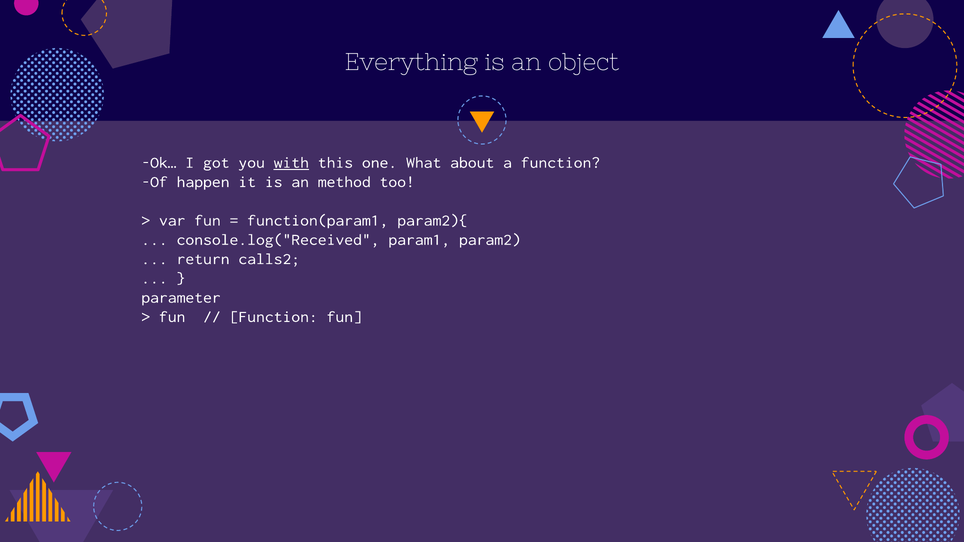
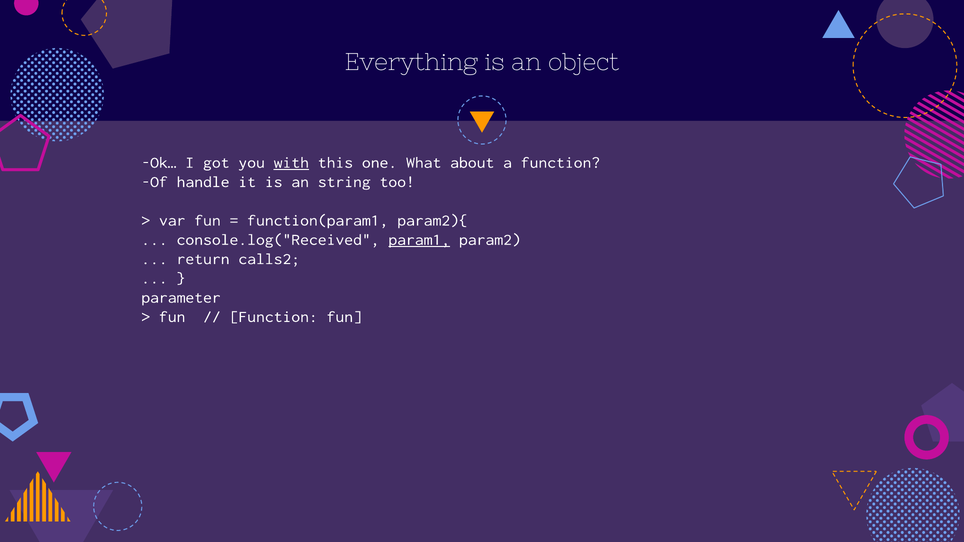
happen: happen -> handle
method: method -> string
param1 underline: none -> present
